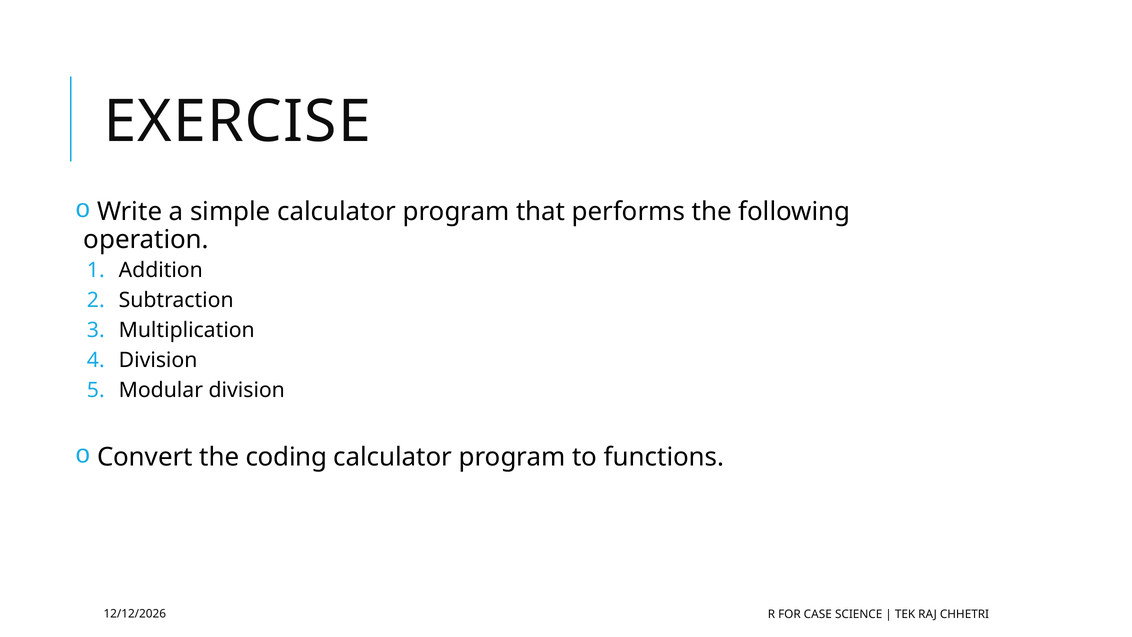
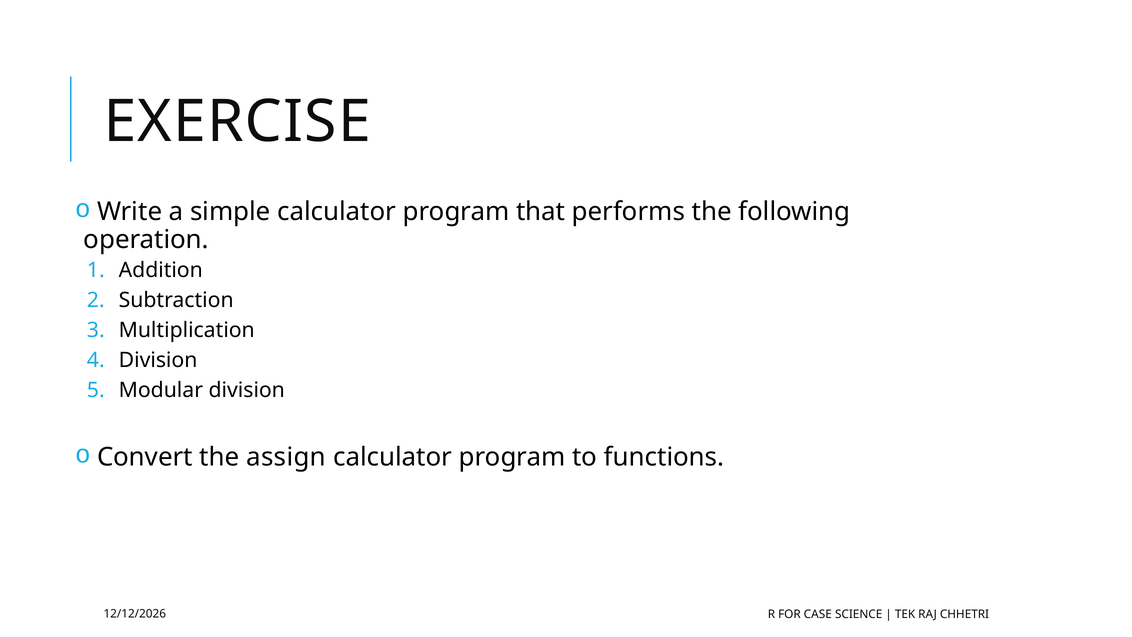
coding: coding -> assign
